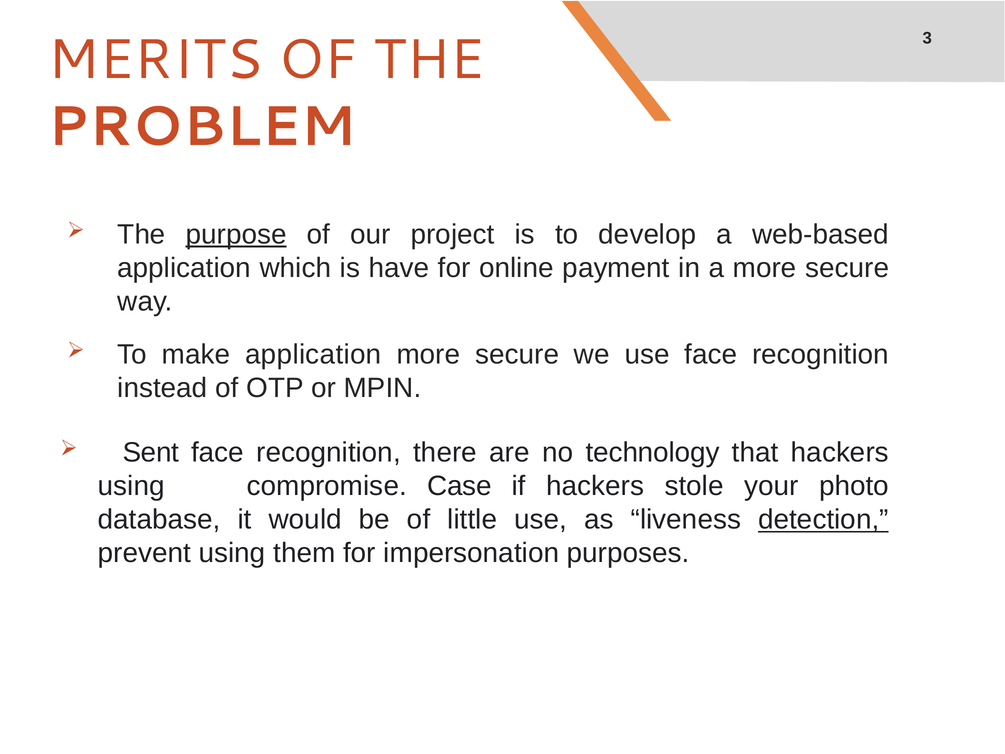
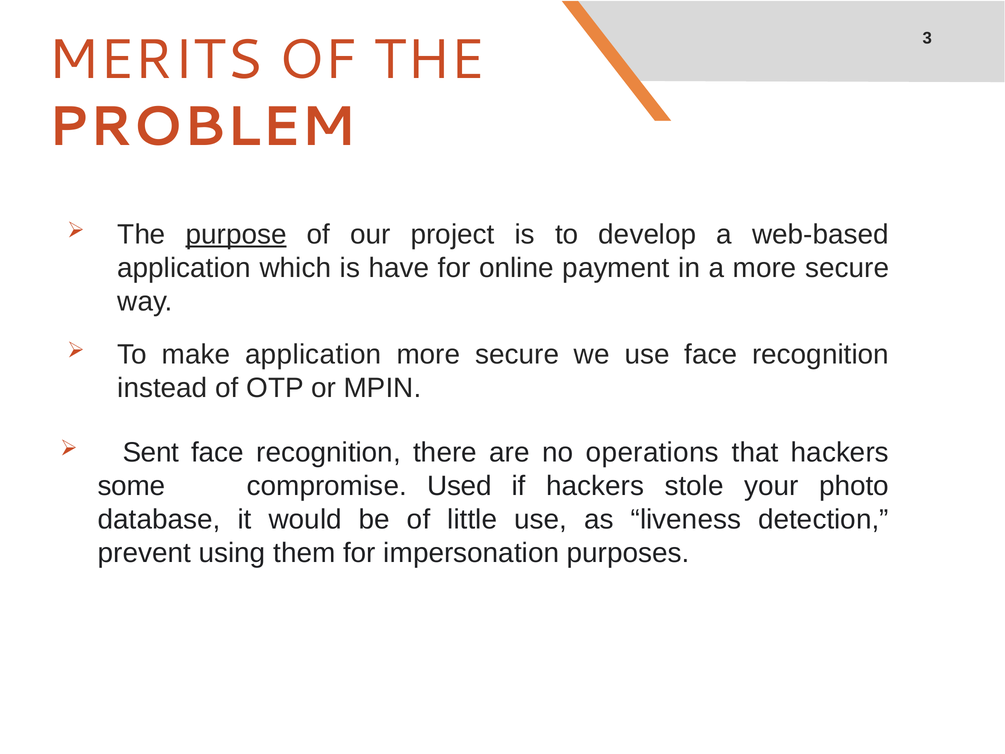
technology: technology -> operations
using at (131, 486): using -> some
Case: Case -> Used
detection underline: present -> none
